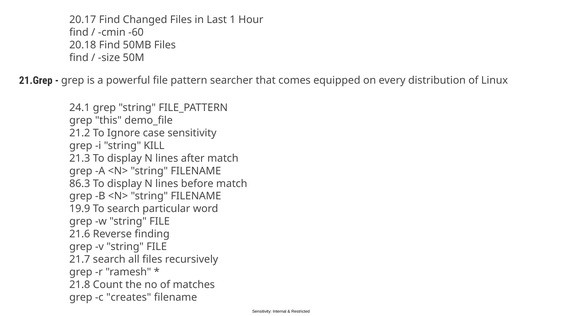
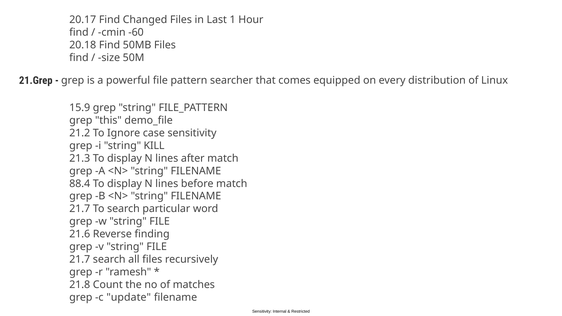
24.1: 24.1 -> 15.9
86.3: 86.3 -> 88.4
19.9 at (80, 209): 19.9 -> 21.7
creates: creates -> update
